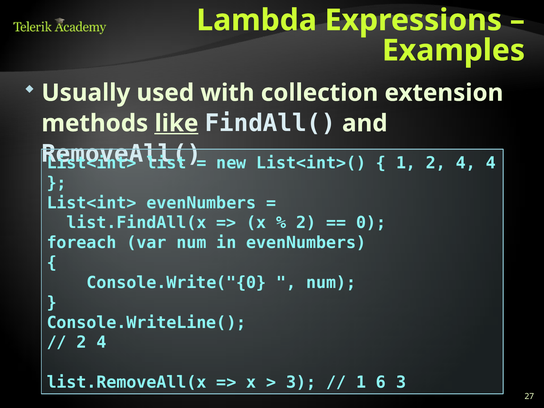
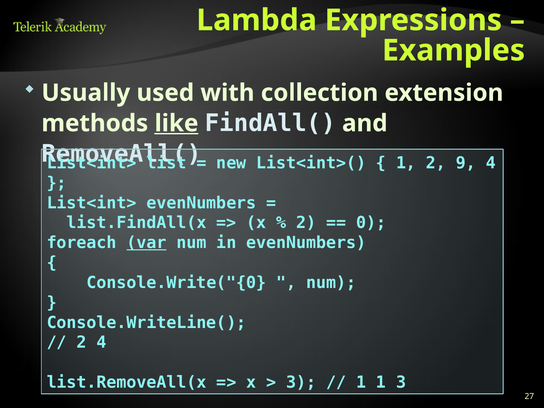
1 2 4: 4 -> 9
var underline: none -> present
1 6: 6 -> 1
